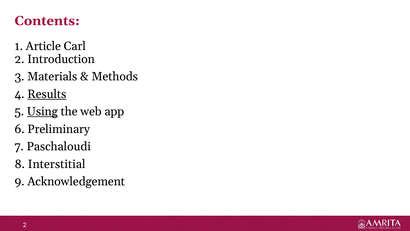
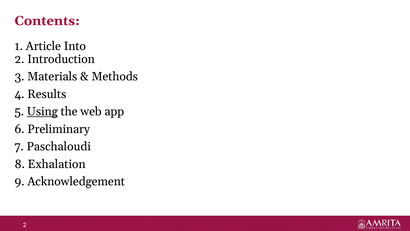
Carl: Carl -> Into
Results underline: present -> none
Interstitial: Interstitial -> Exhalation
